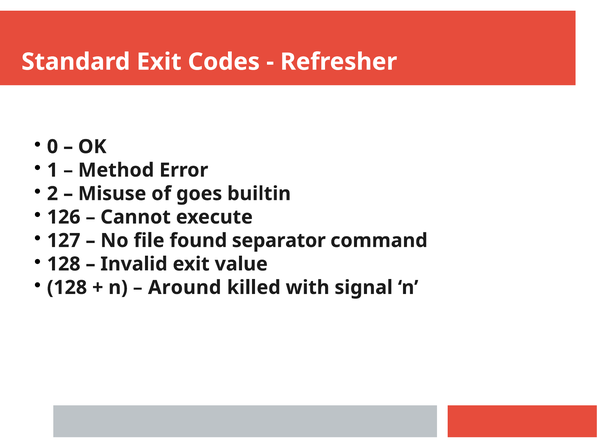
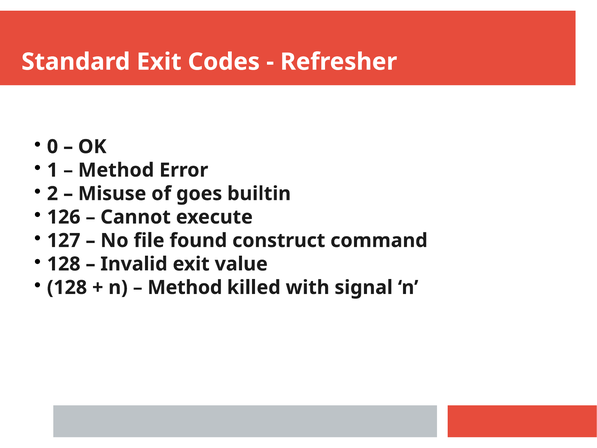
separator: separator -> construct
Around at (185, 287): Around -> Method
